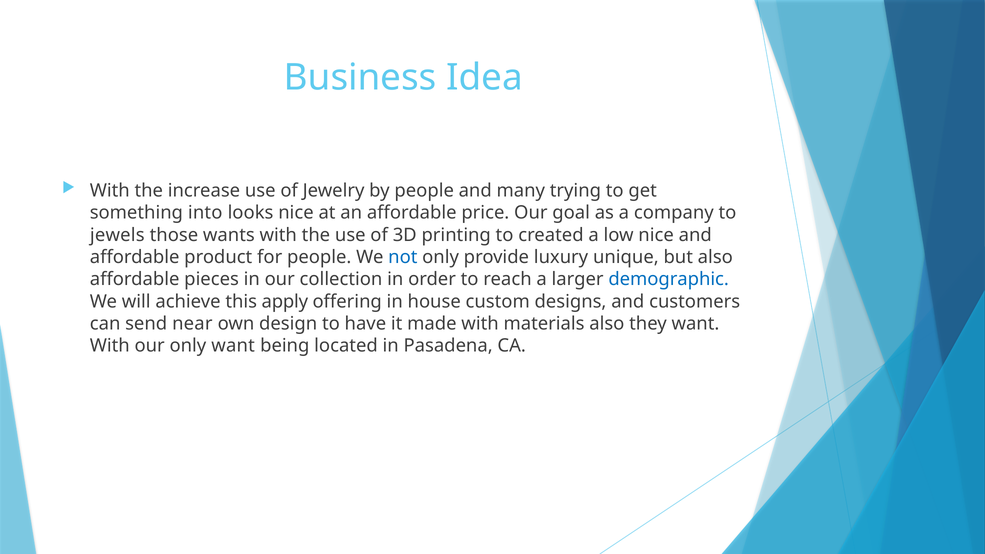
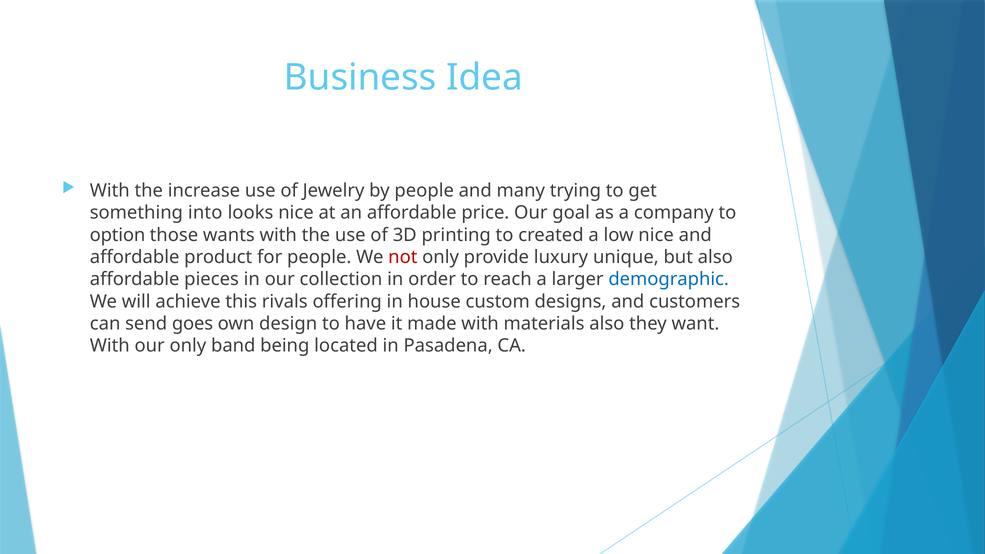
jewels: jewels -> option
not colour: blue -> red
apply: apply -> rivals
near: near -> goes
only want: want -> band
